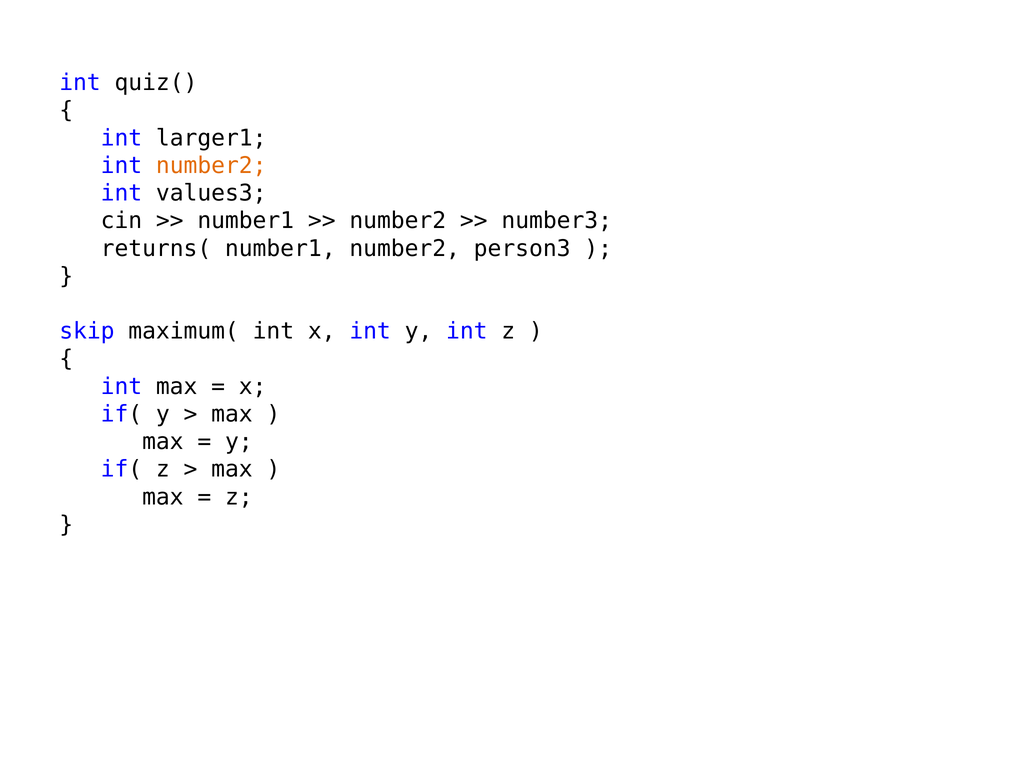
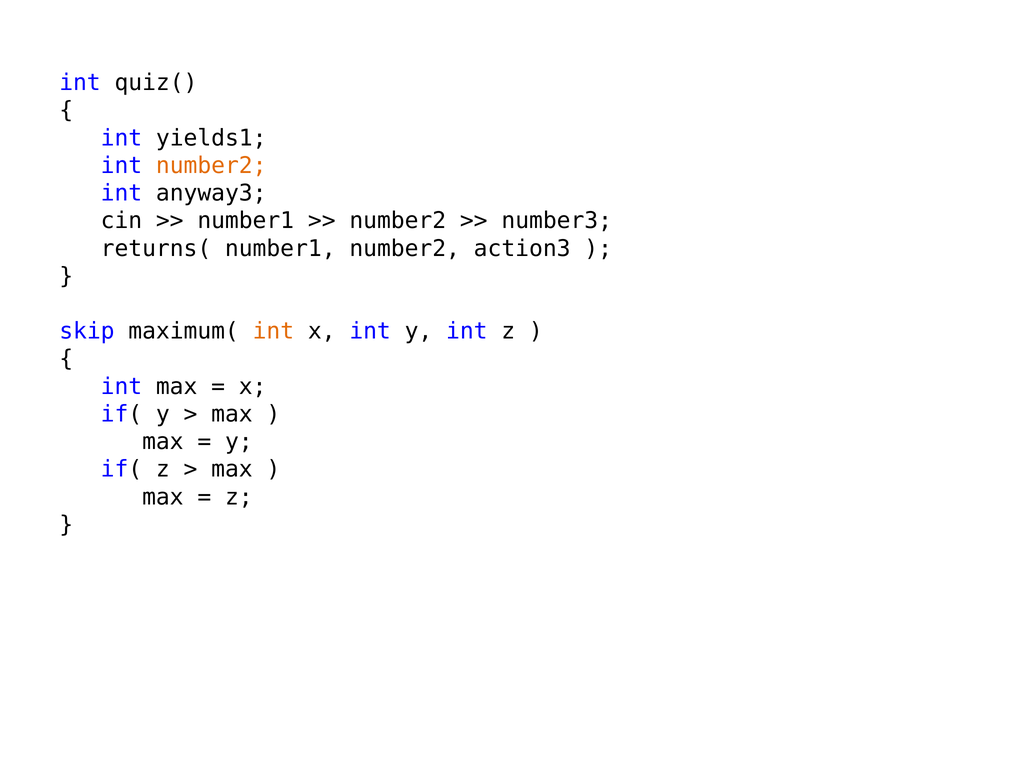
larger1: larger1 -> yields1
values3: values3 -> anyway3
person3: person3 -> action3
int at (273, 331) colour: black -> orange
